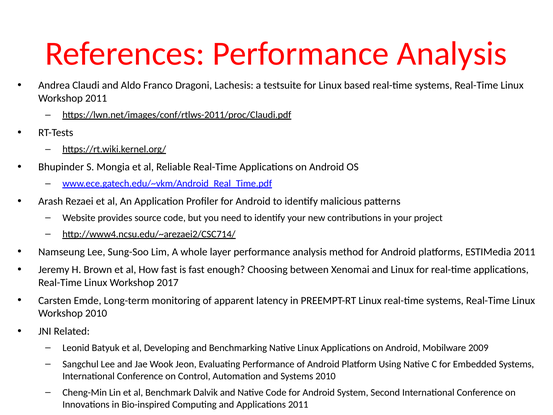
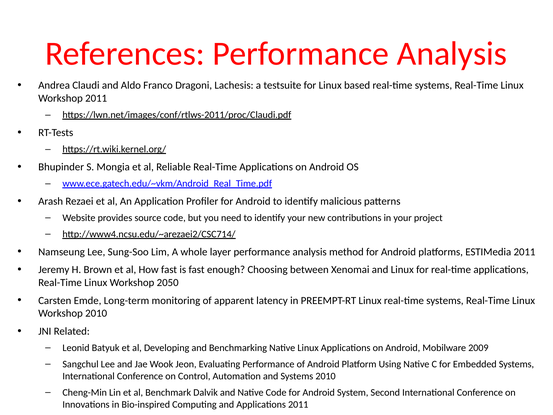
2017: 2017 -> 2050
